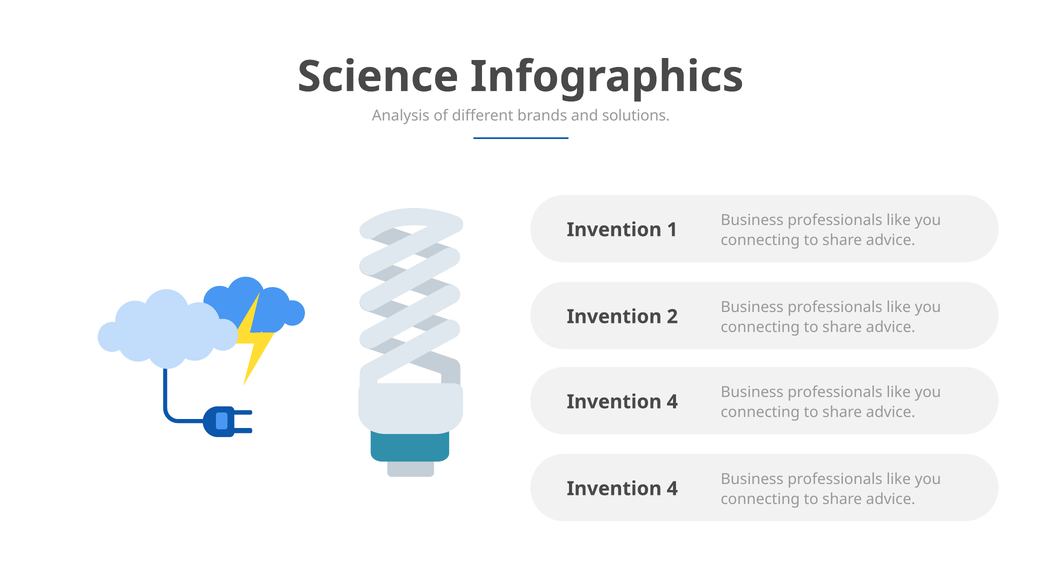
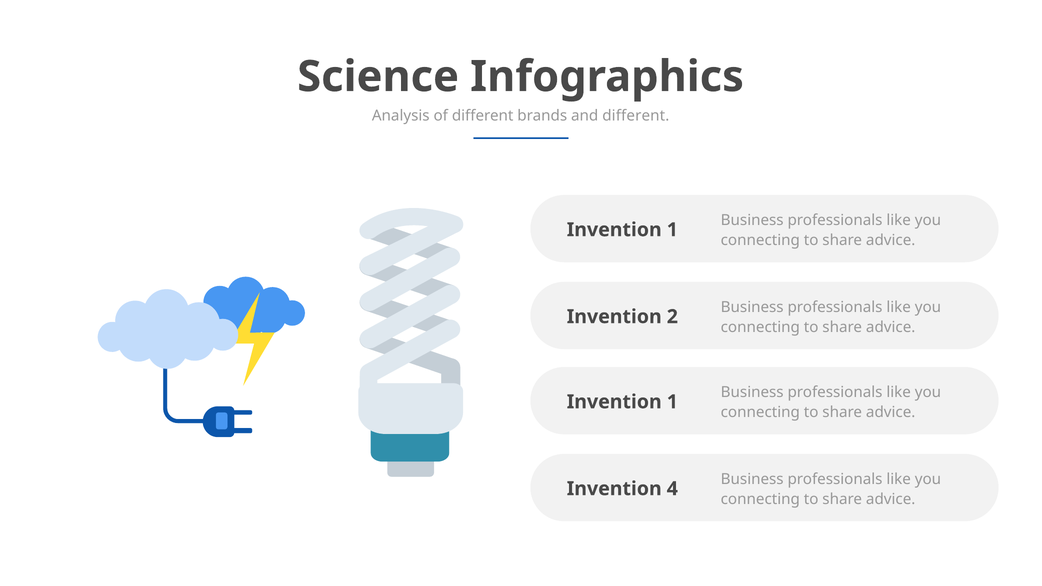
and solutions: solutions -> different
4 at (672, 402): 4 -> 1
